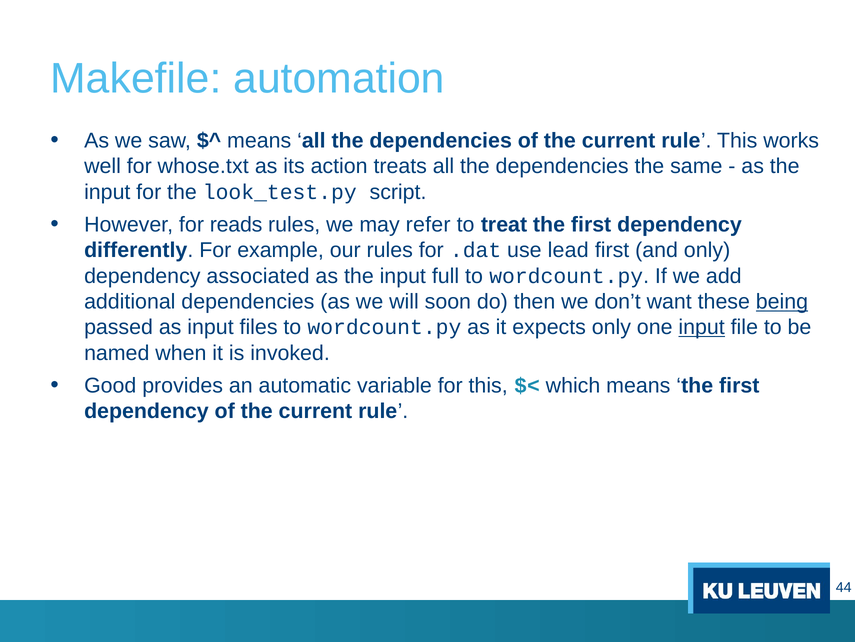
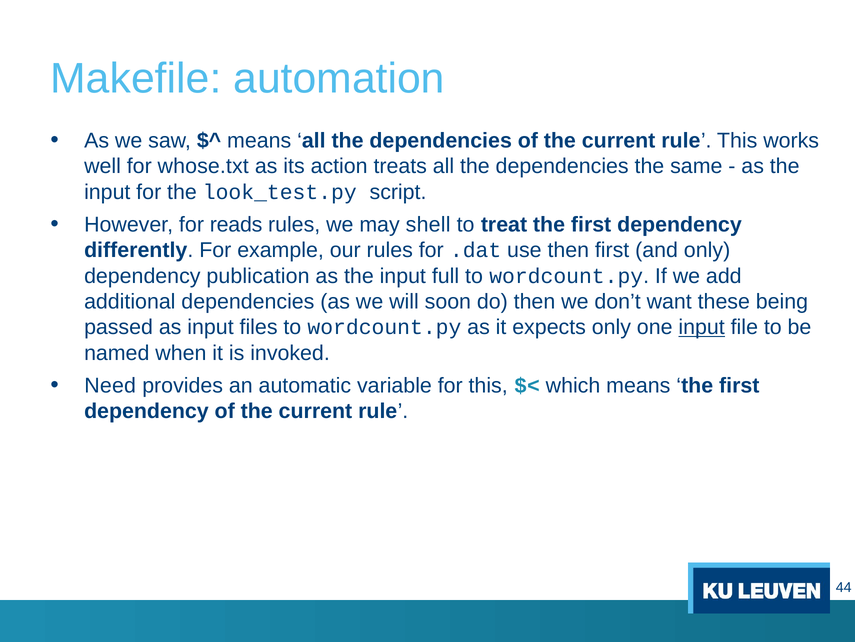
refer: refer -> shell
use lead: lead -> then
associated: associated -> publication
being underline: present -> none
Good: Good -> Need
